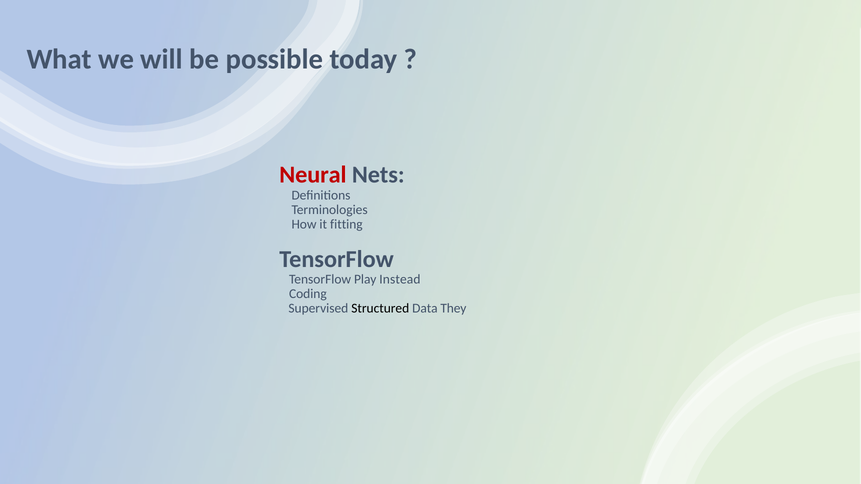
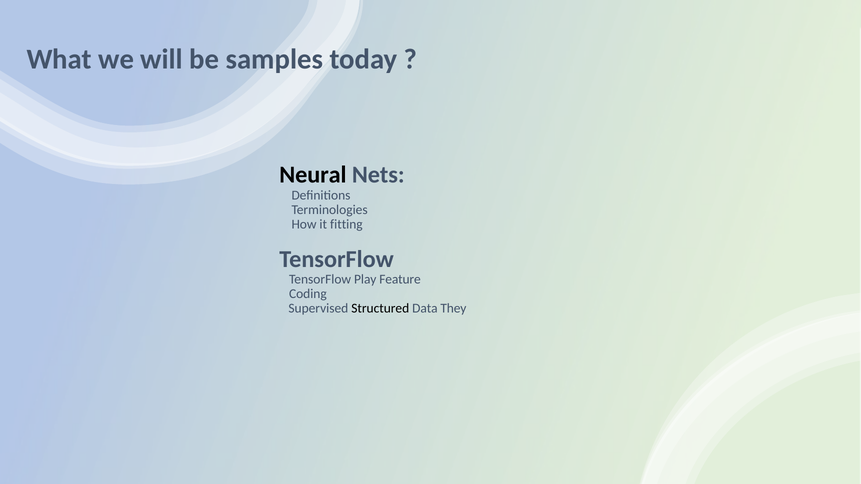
possible: possible -> samples
Neural colour: red -> black
Instead: Instead -> Feature
